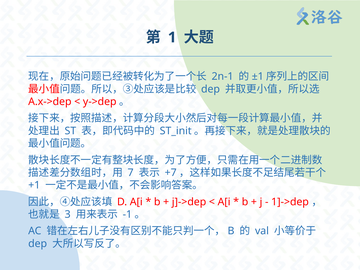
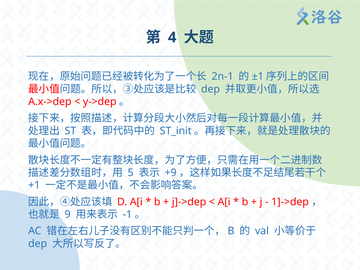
1: 1 -> 4
7: 7 -> 5
+7: +7 -> +9
3: 3 -> 9
